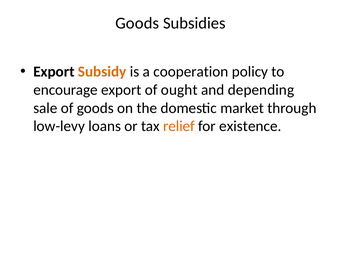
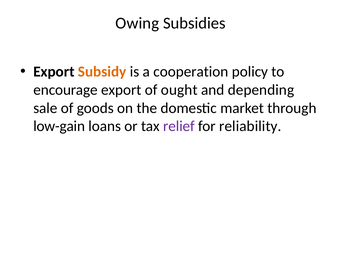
Goods at (137, 23): Goods -> Owing
low-levy: low-levy -> low-gain
relief colour: orange -> purple
existence: existence -> reliability
